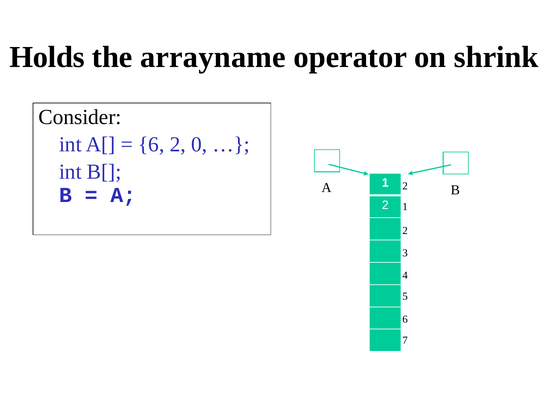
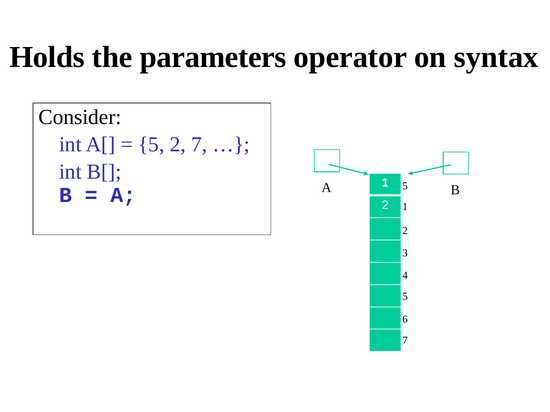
arrayname: arrayname -> parameters
shrink: shrink -> syntax
6 at (151, 145): 6 -> 5
2 0: 0 -> 7
A 2: 2 -> 5
